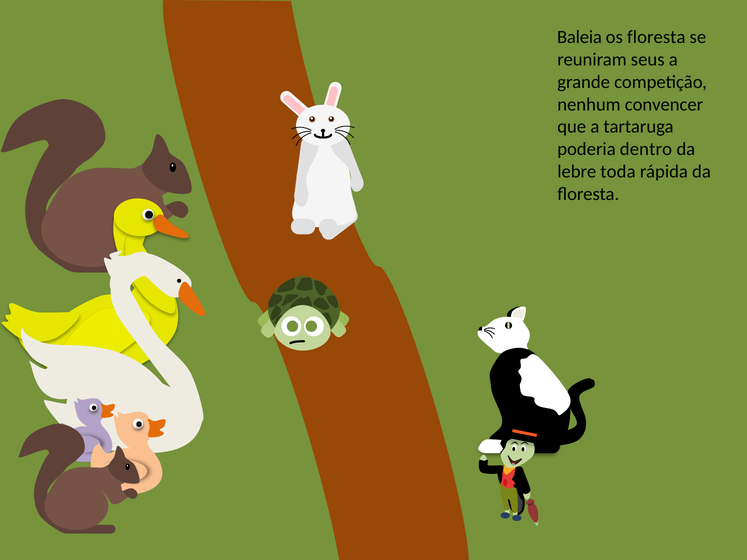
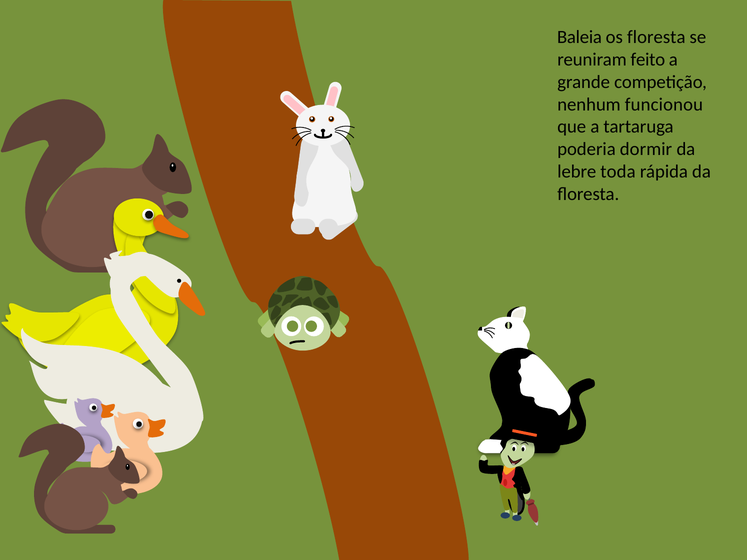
seus: seus -> feito
convencer: convencer -> funcionou
dentro: dentro -> dormir
